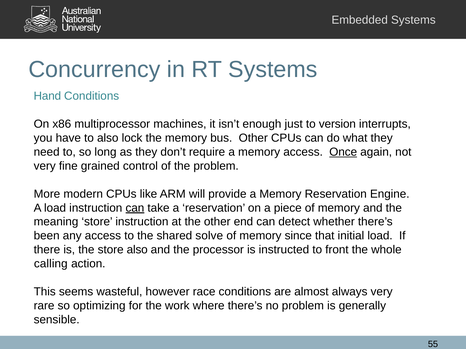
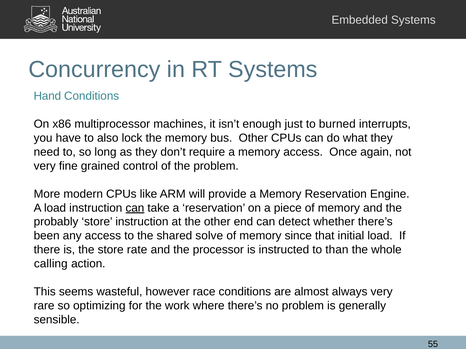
version: version -> burned
Once underline: present -> none
meaning: meaning -> probably
store also: also -> rate
front: front -> than
